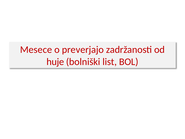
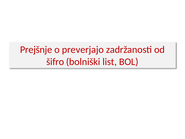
Mesece: Mesece -> Prejšnje
huje: huje -> šifro
